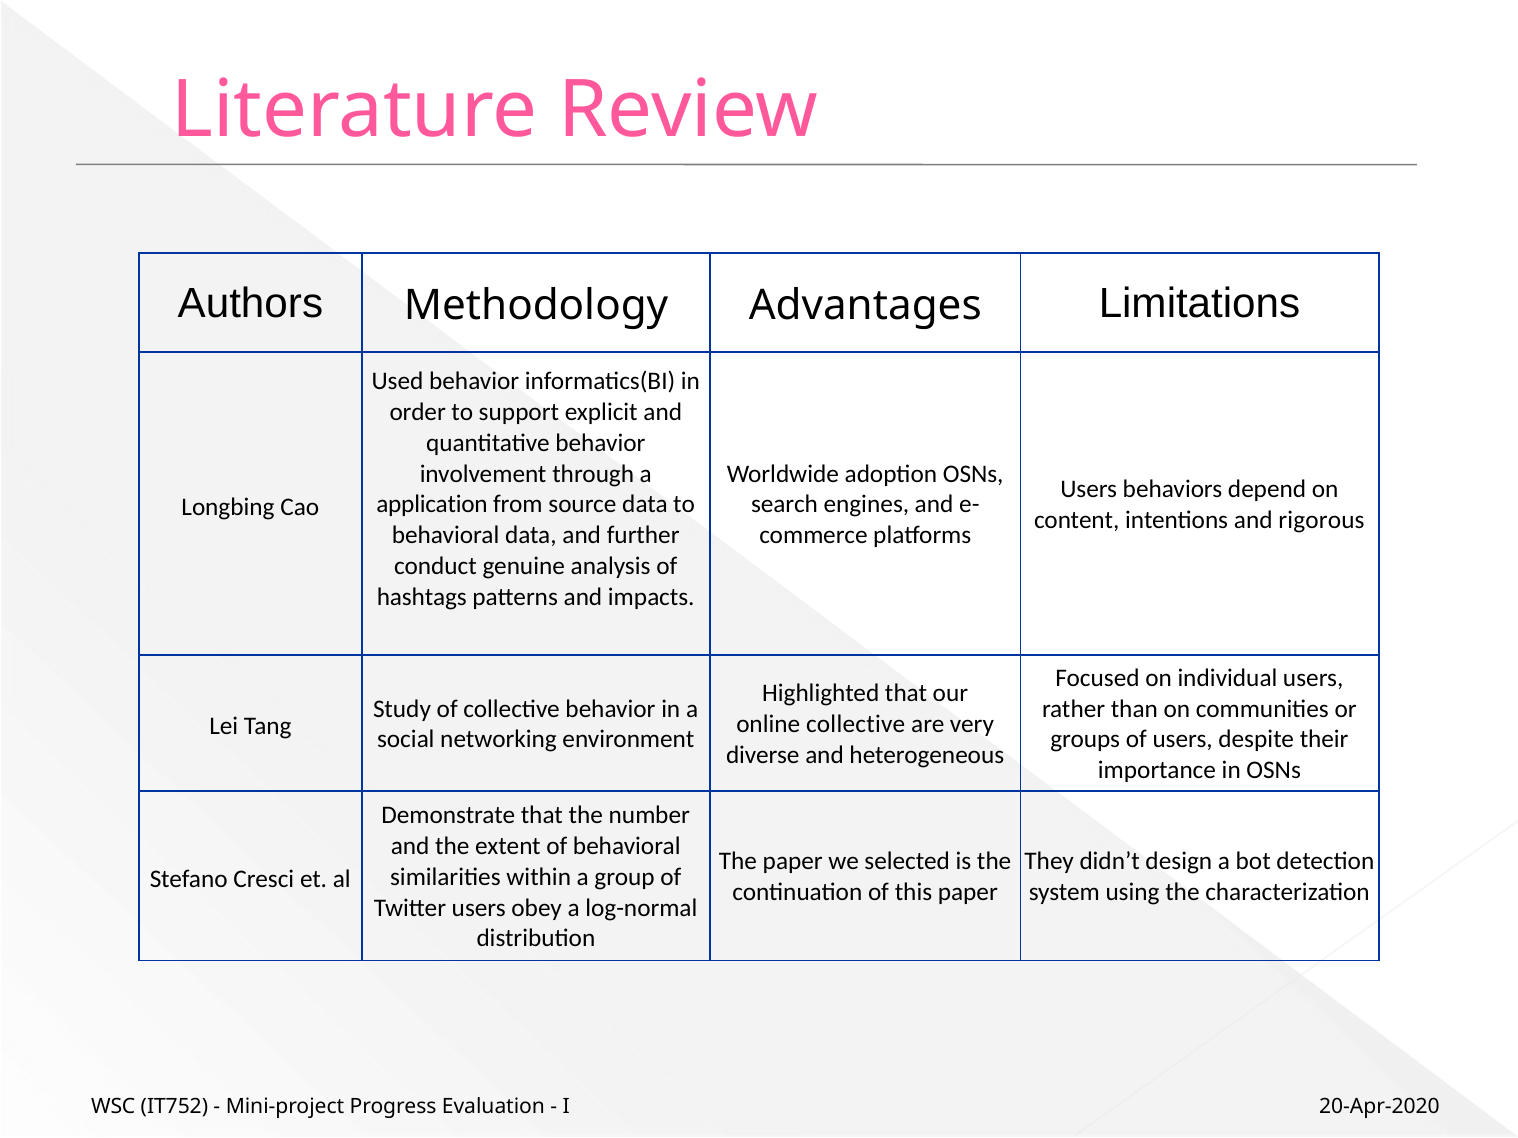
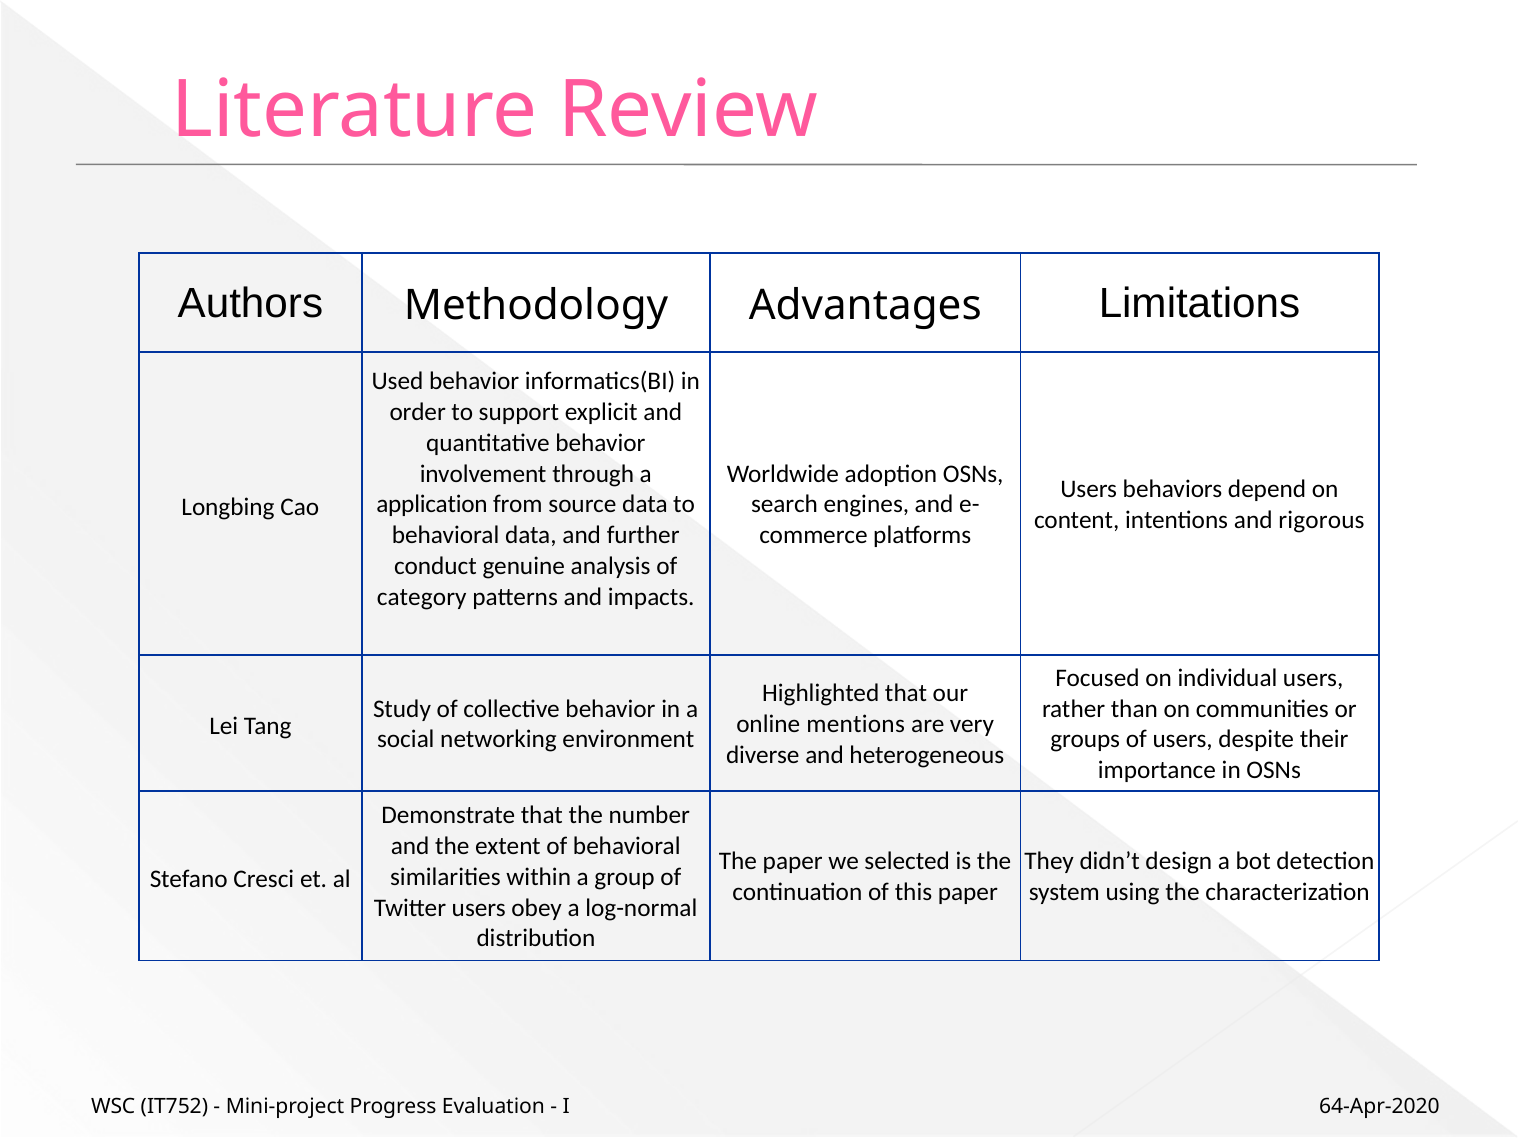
hashtags: hashtags -> category
online collective: collective -> mentions
20-Apr-2020: 20-Apr-2020 -> 64-Apr-2020
